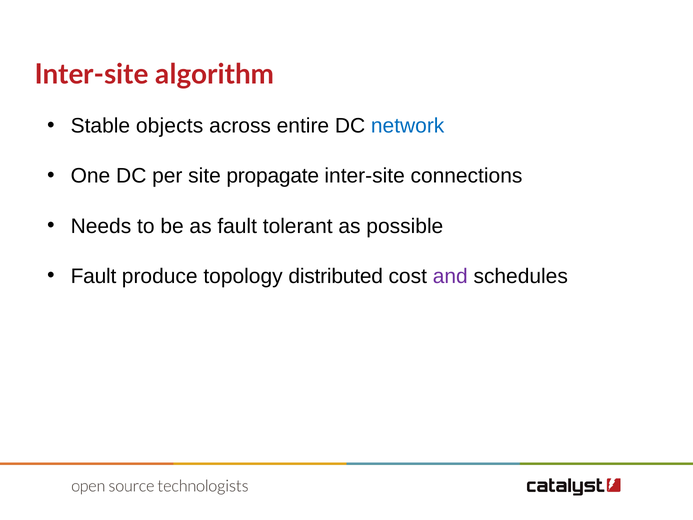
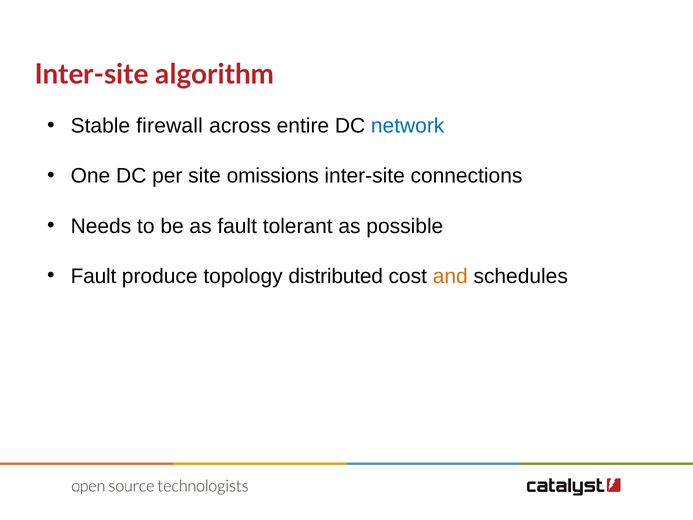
objects: objects -> firewall
propagate: propagate -> omissions
and colour: purple -> orange
